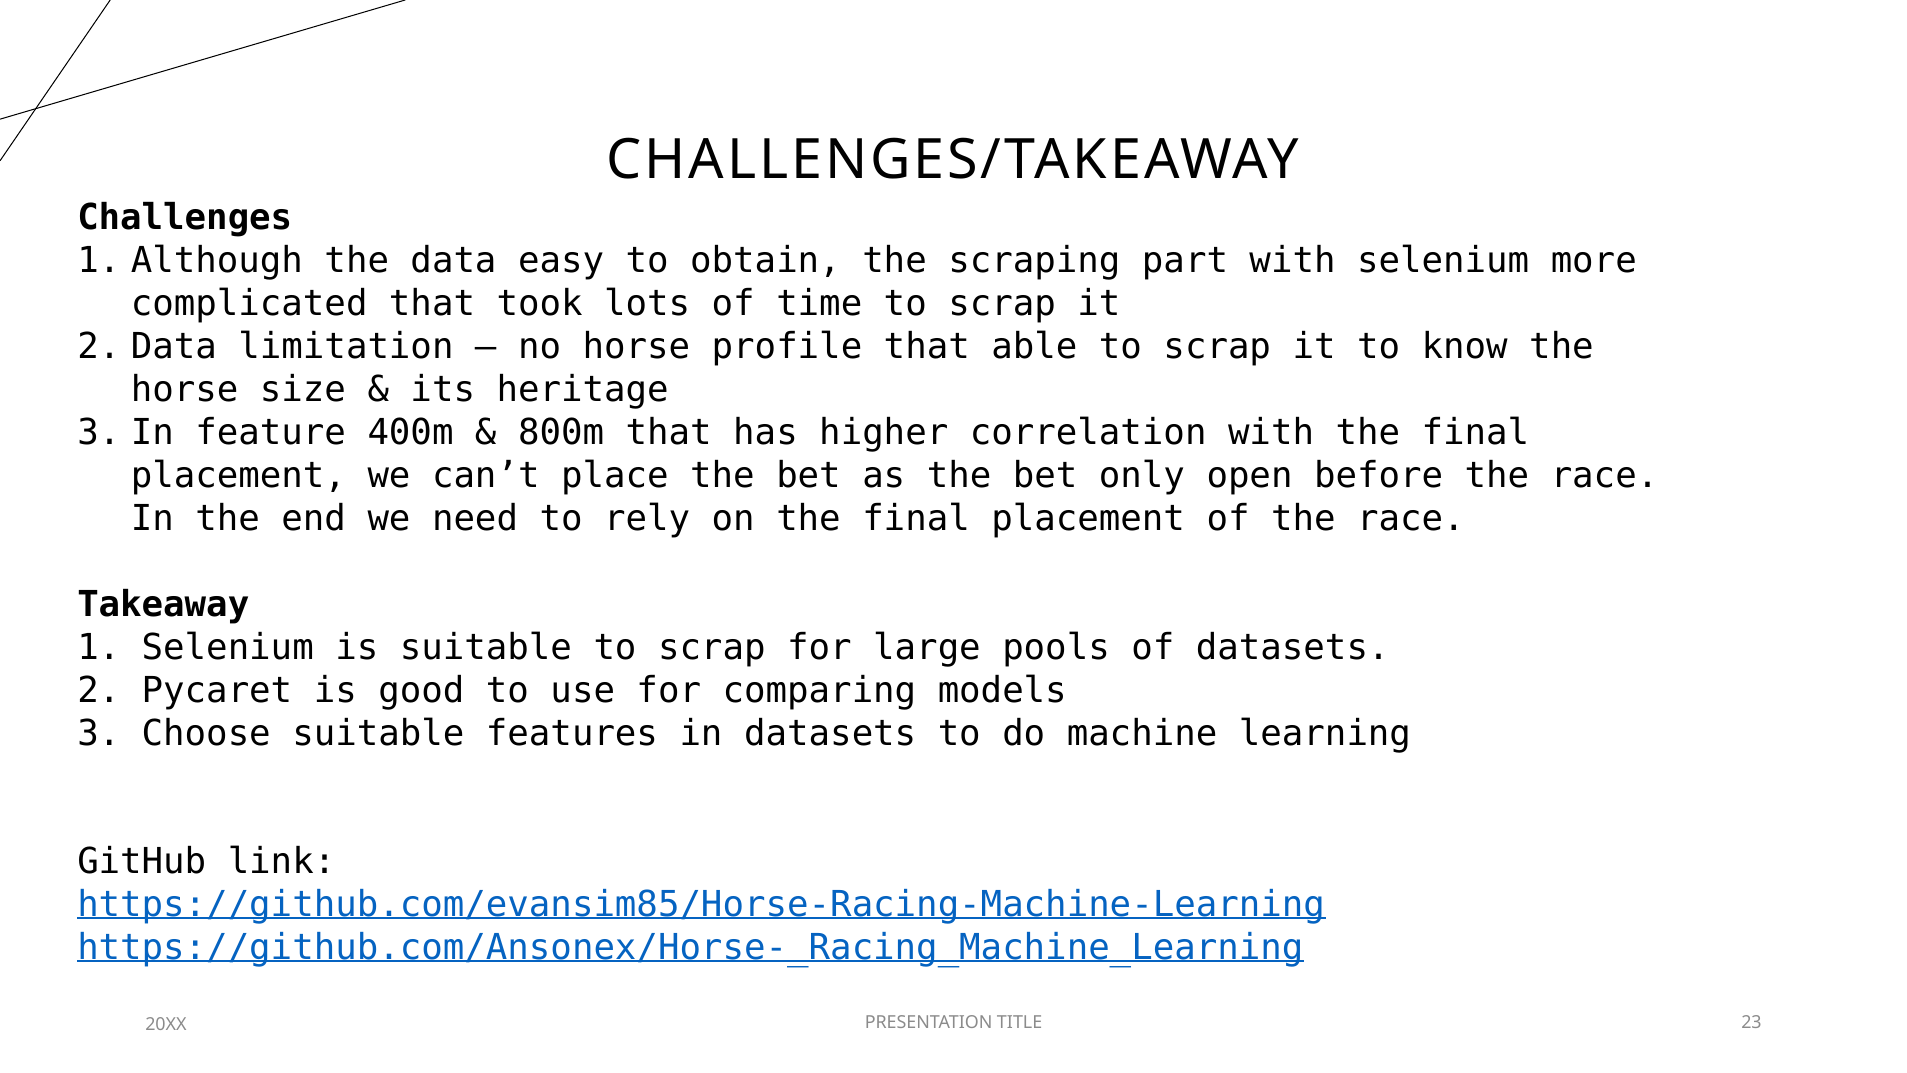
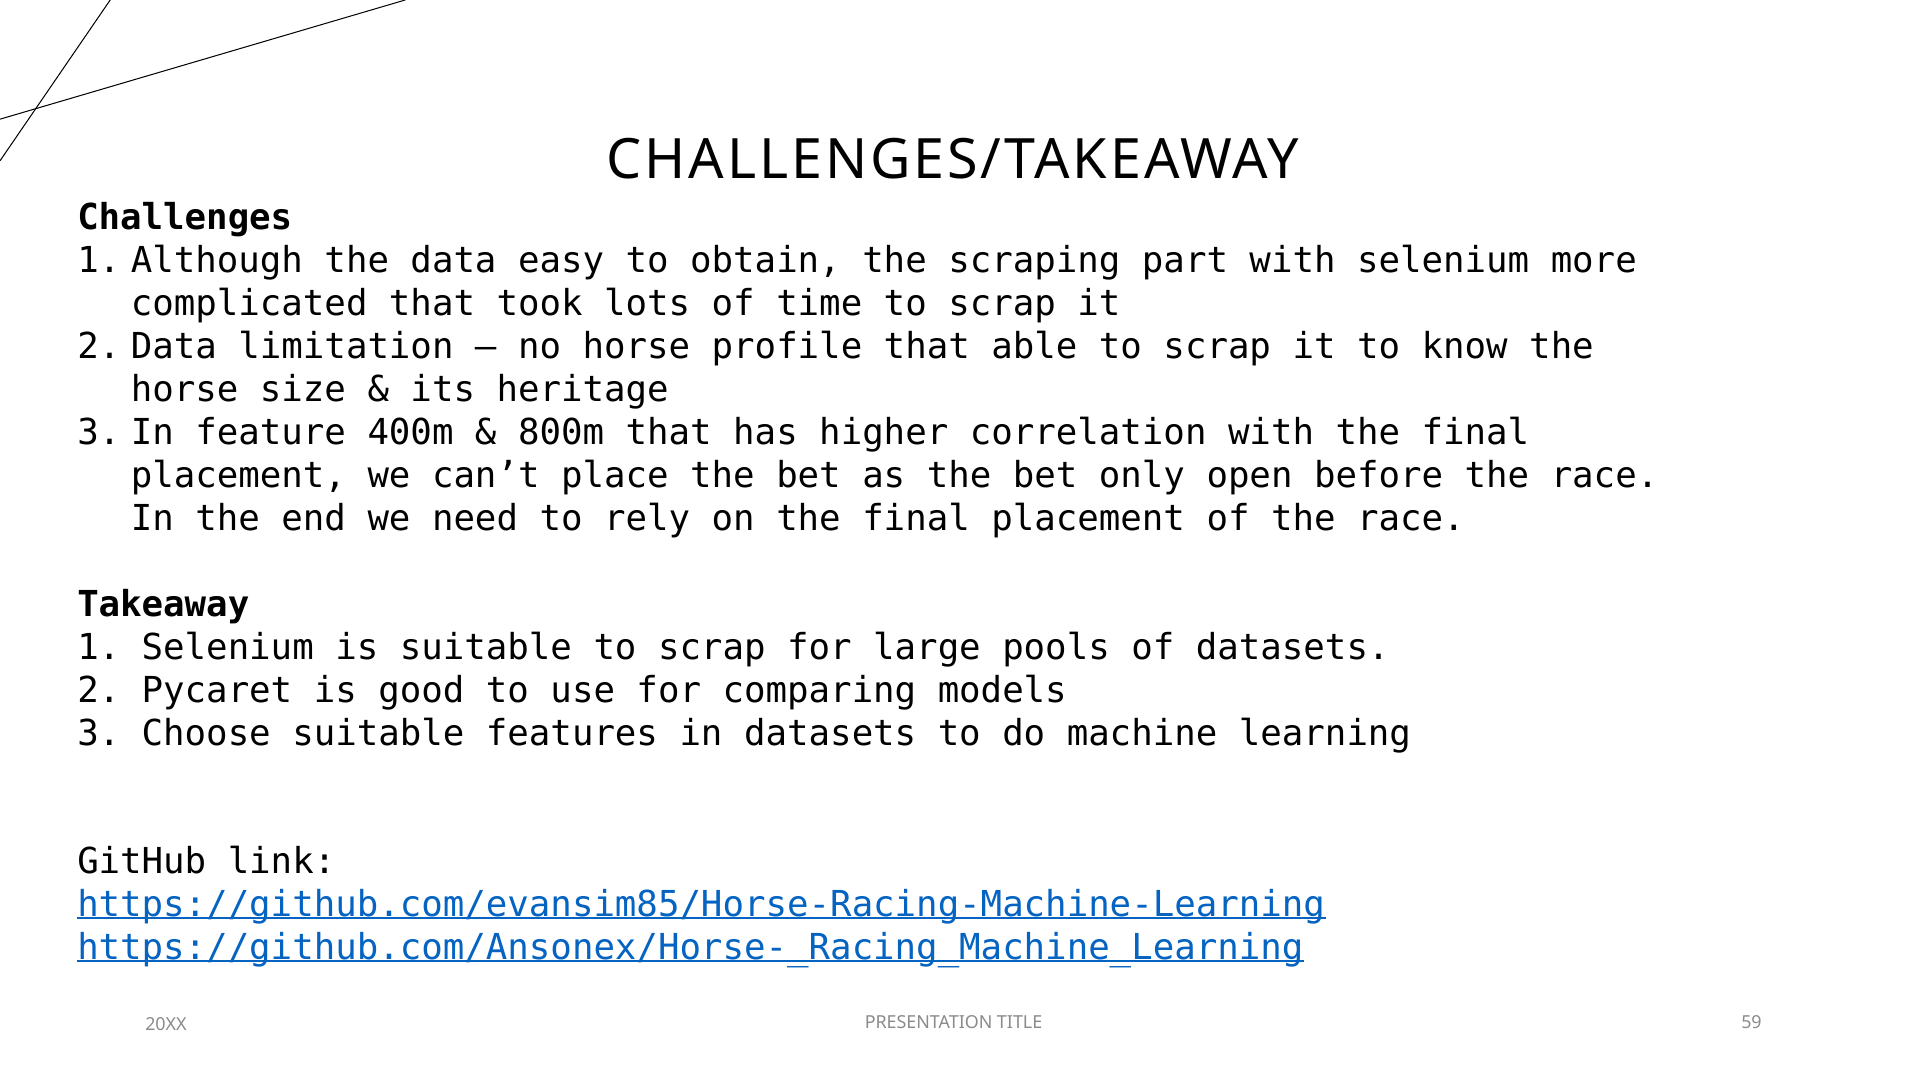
23: 23 -> 59
